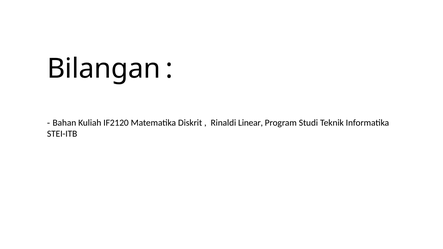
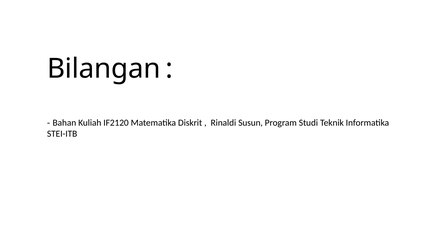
Linear: Linear -> Susun
